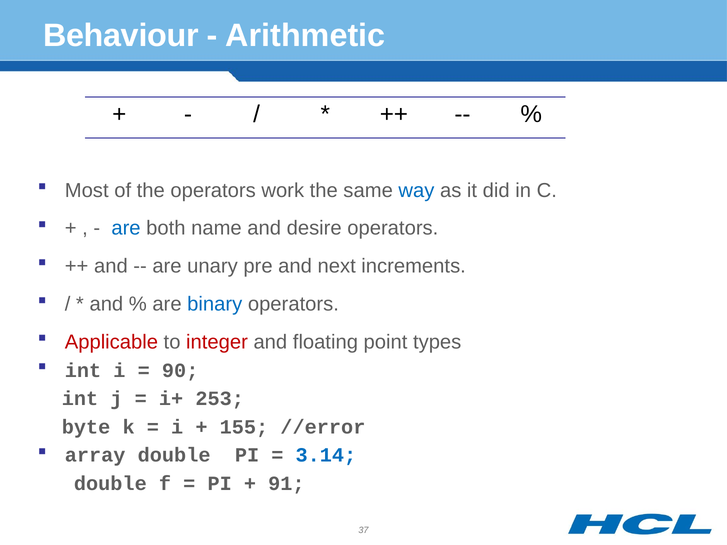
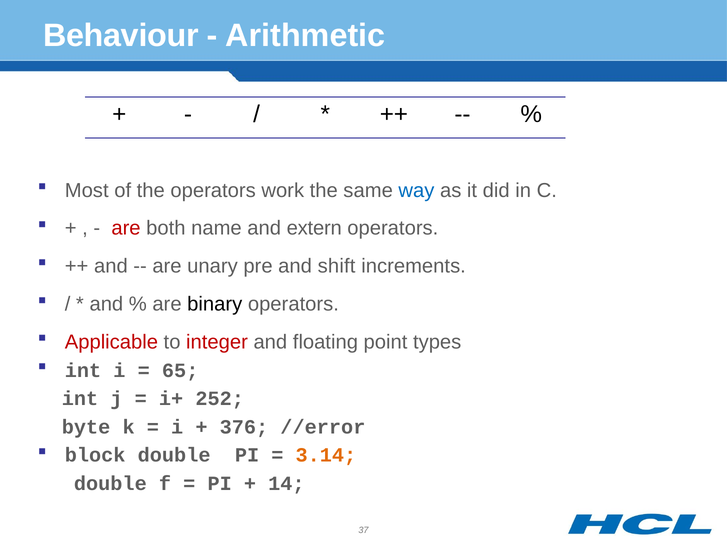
are at (126, 228) colour: blue -> red
desire: desire -> extern
next: next -> shift
binary colour: blue -> black
90: 90 -> 65
253: 253 -> 252
155: 155 -> 376
array: array -> block
3.14 colour: blue -> orange
91: 91 -> 14
